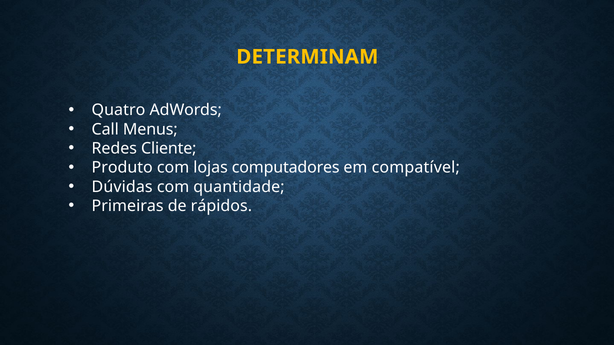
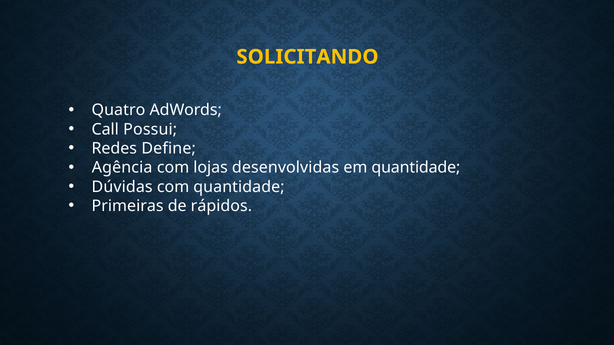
DETERMINAM: DETERMINAM -> SOLICITANDO
Menus: Menus -> Possui
Cliente: Cliente -> Define
Produto: Produto -> Agência
computadores: computadores -> desenvolvidas
em compatível: compatível -> quantidade
